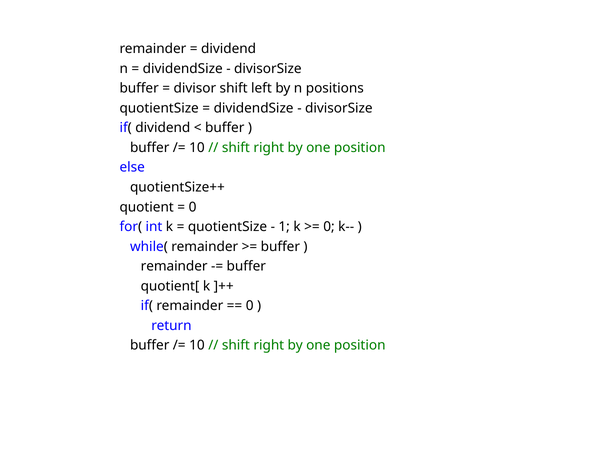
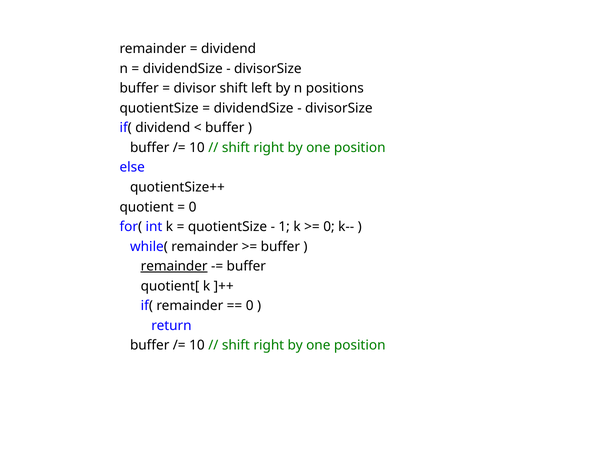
remainder at (174, 266) underline: none -> present
